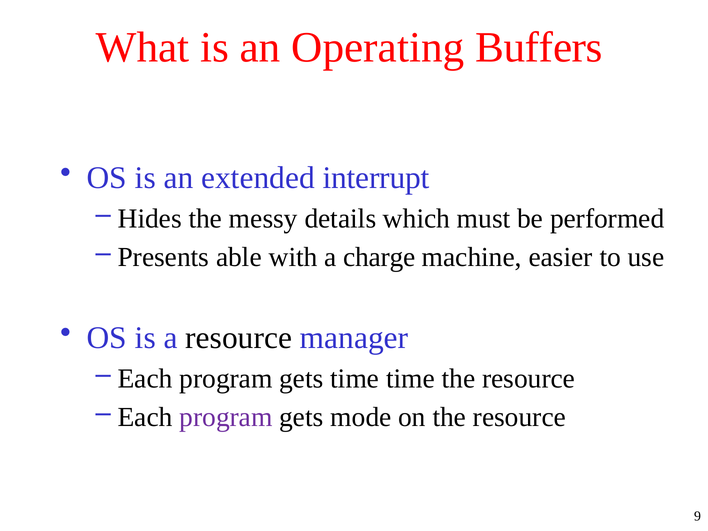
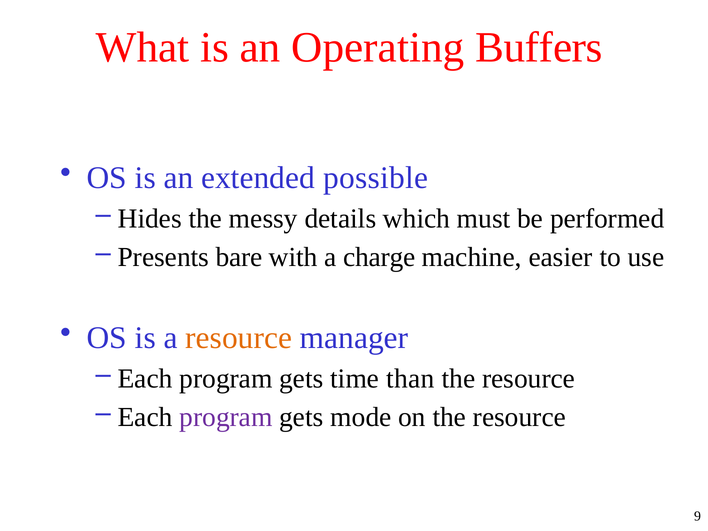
interrupt: interrupt -> possible
able: able -> bare
resource at (239, 338) colour: black -> orange
time time: time -> than
